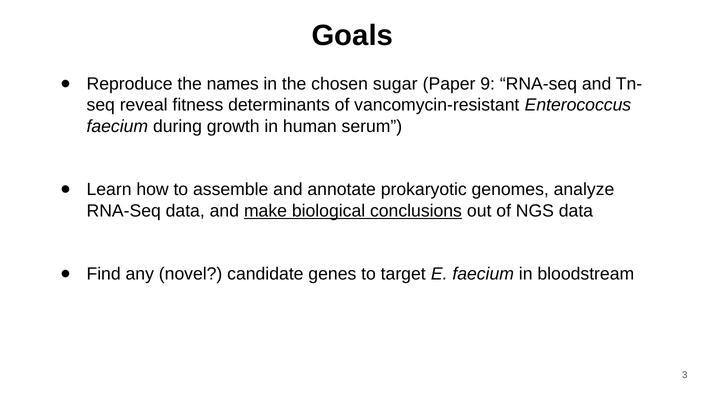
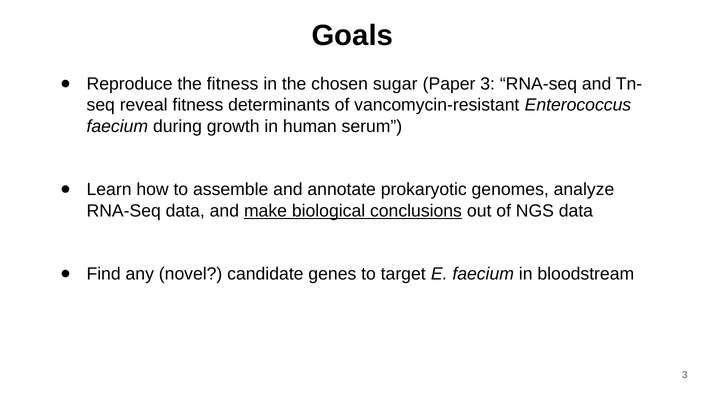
the names: names -> fitness
Paper 9: 9 -> 3
